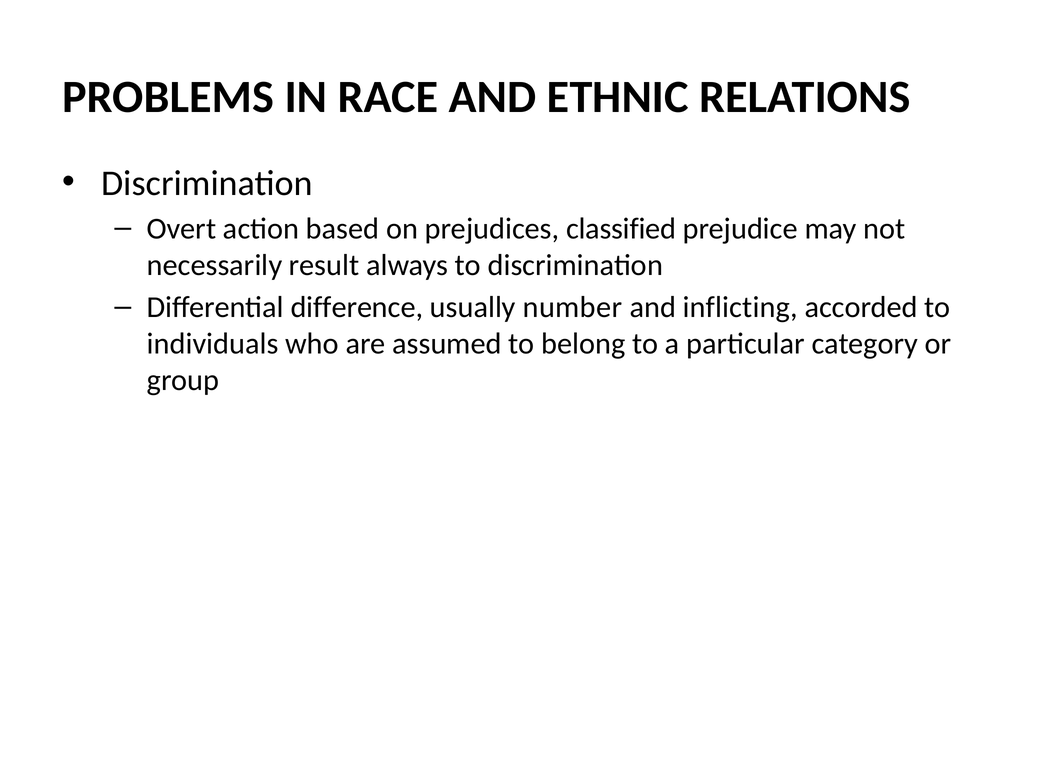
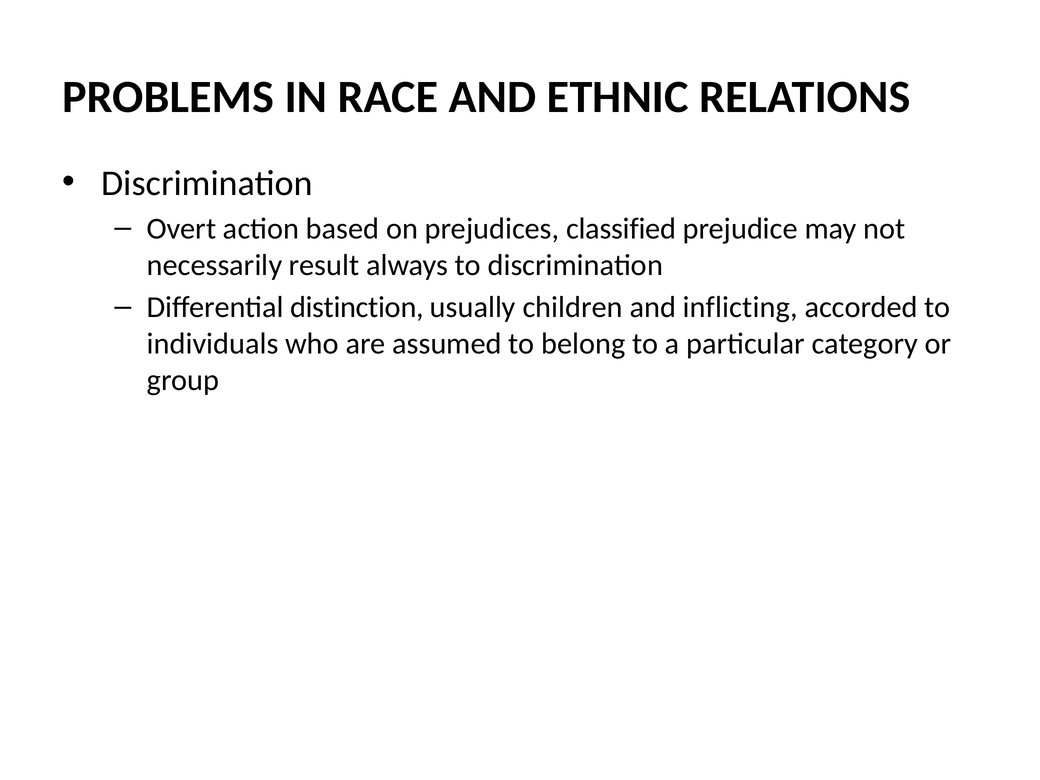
difference: difference -> distinction
number: number -> children
